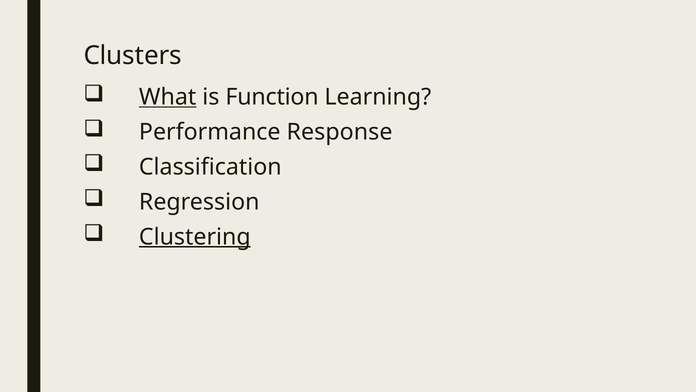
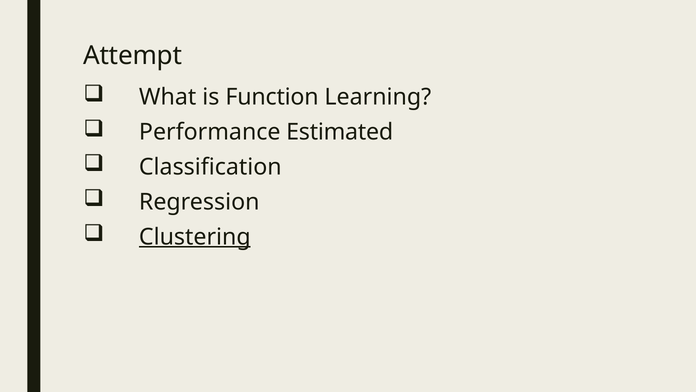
Clusters: Clusters -> Attempt
What underline: present -> none
Response: Response -> Estimated
